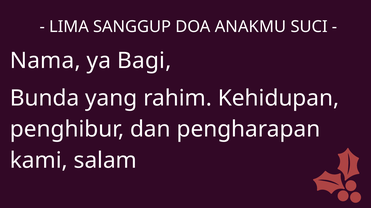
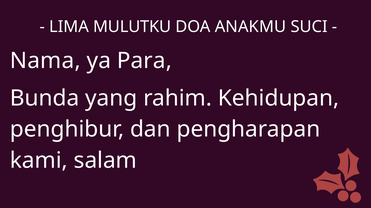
SANGGUP: SANGGUP -> MULUTKU
Bagi: Bagi -> Para
